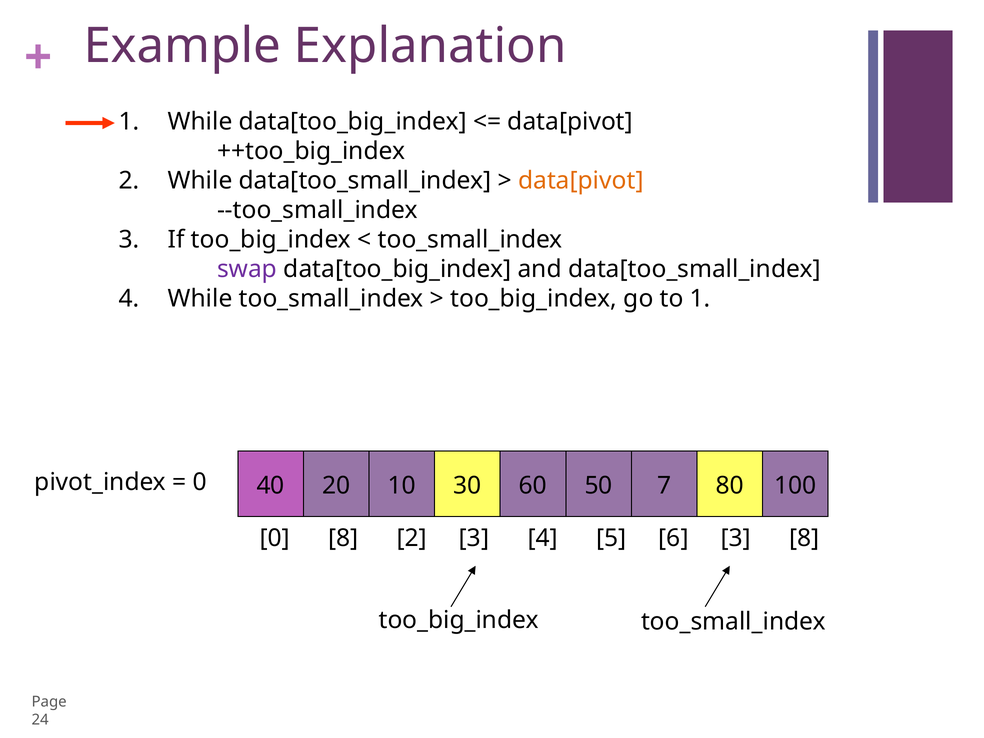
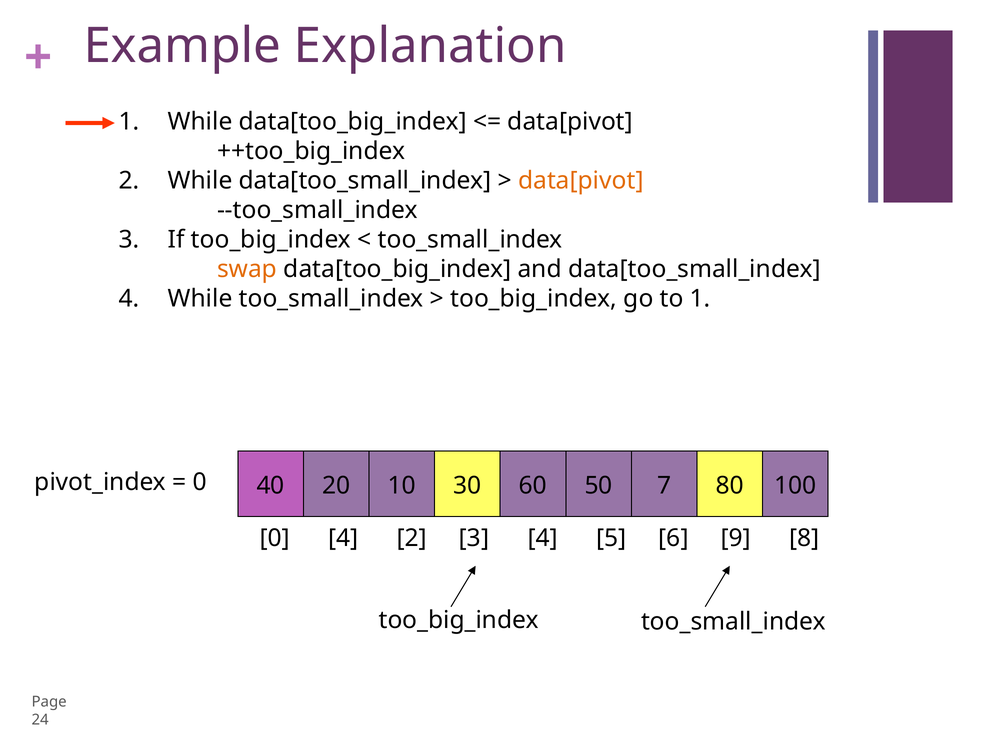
swap colour: purple -> orange
0 8: 8 -> 4
6 3: 3 -> 9
